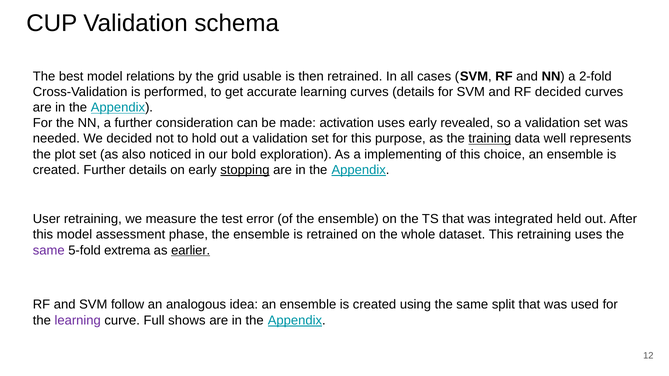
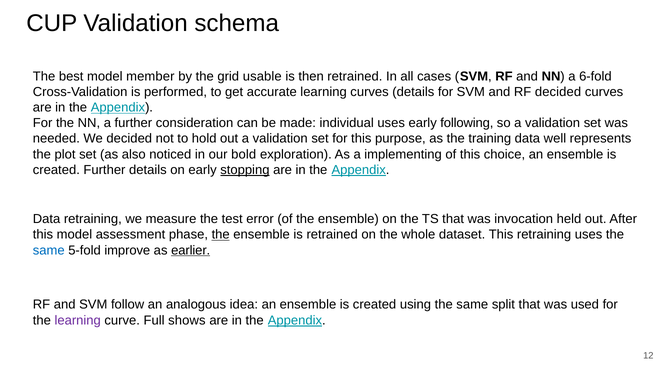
relations: relations -> member
2-fold: 2-fold -> 6-fold
activation: activation -> individual
revealed: revealed -> following
training underline: present -> none
User at (47, 219): User -> Data
integrated: integrated -> invocation
the at (221, 235) underline: none -> present
same at (49, 250) colour: purple -> blue
extrema: extrema -> improve
